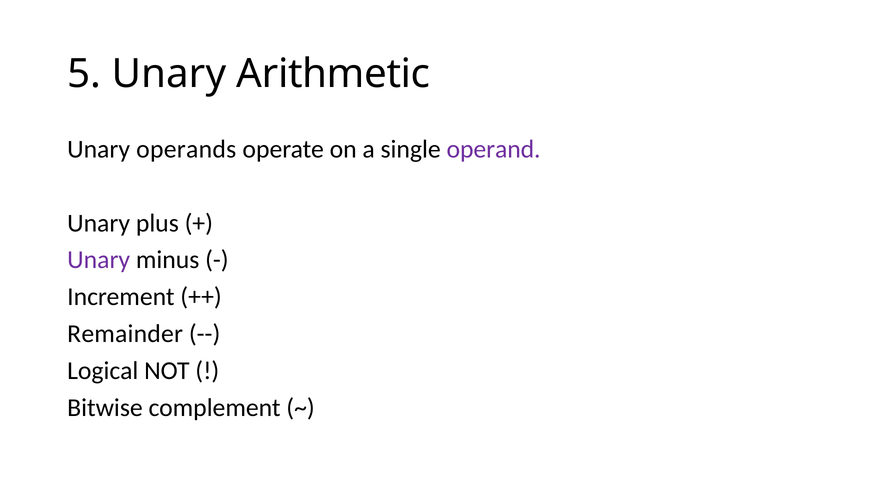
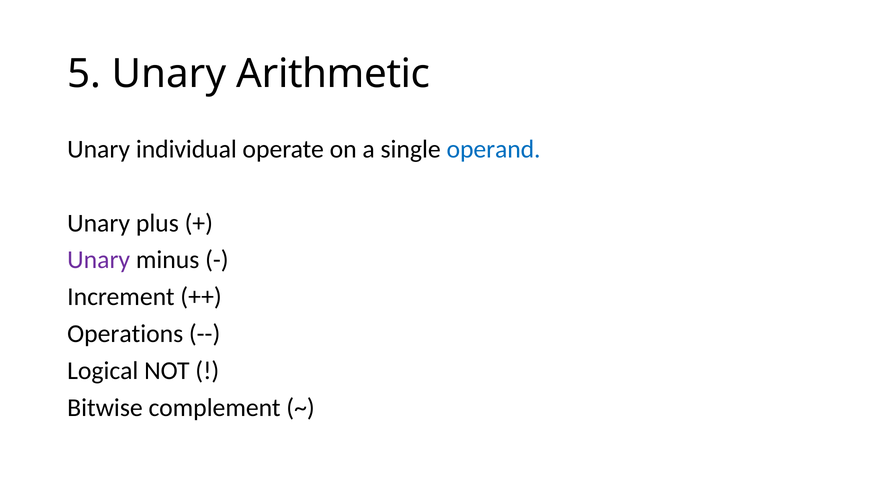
operands: operands -> individual
operand colour: purple -> blue
Remainder: Remainder -> Operations
